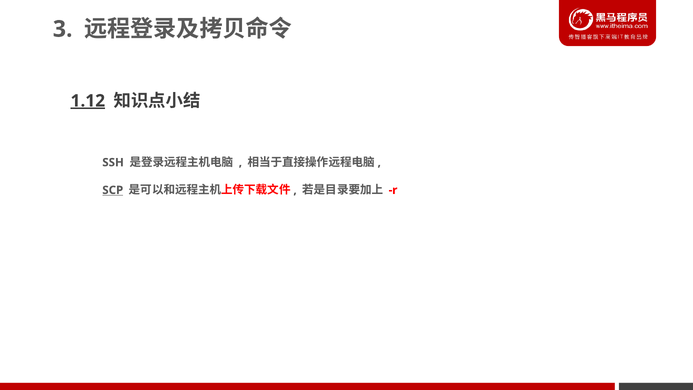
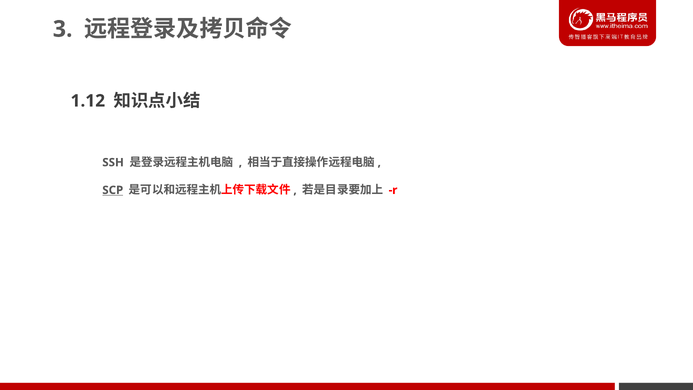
1.12 underline: present -> none
